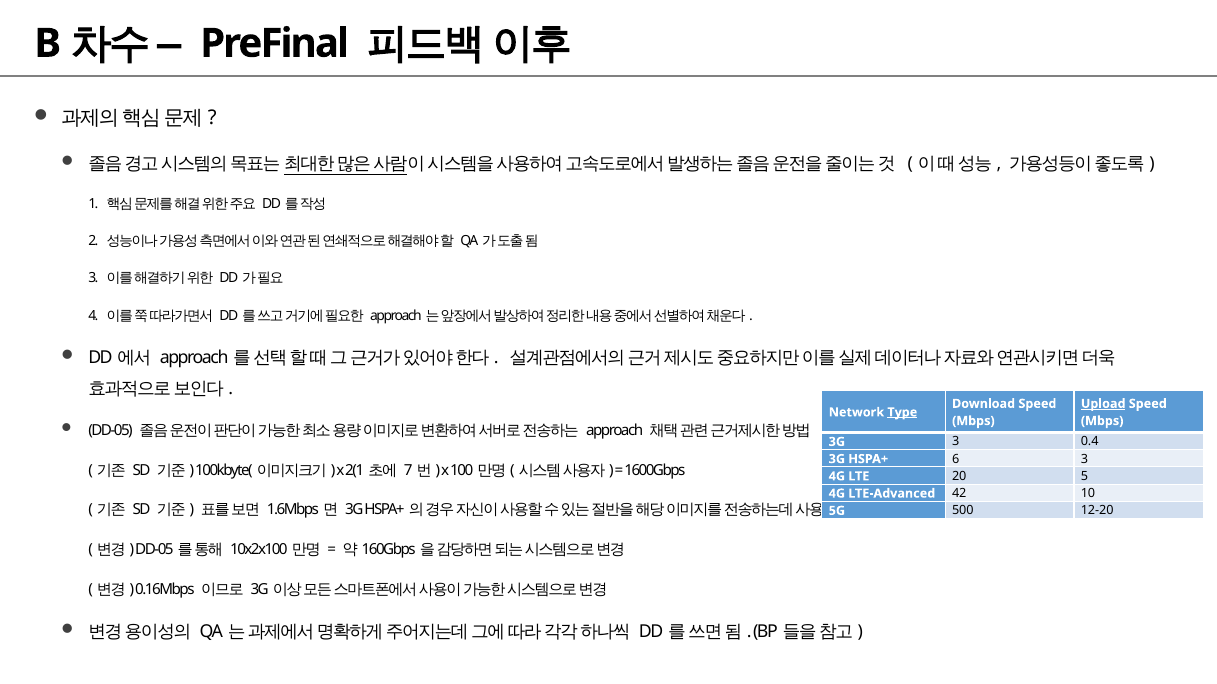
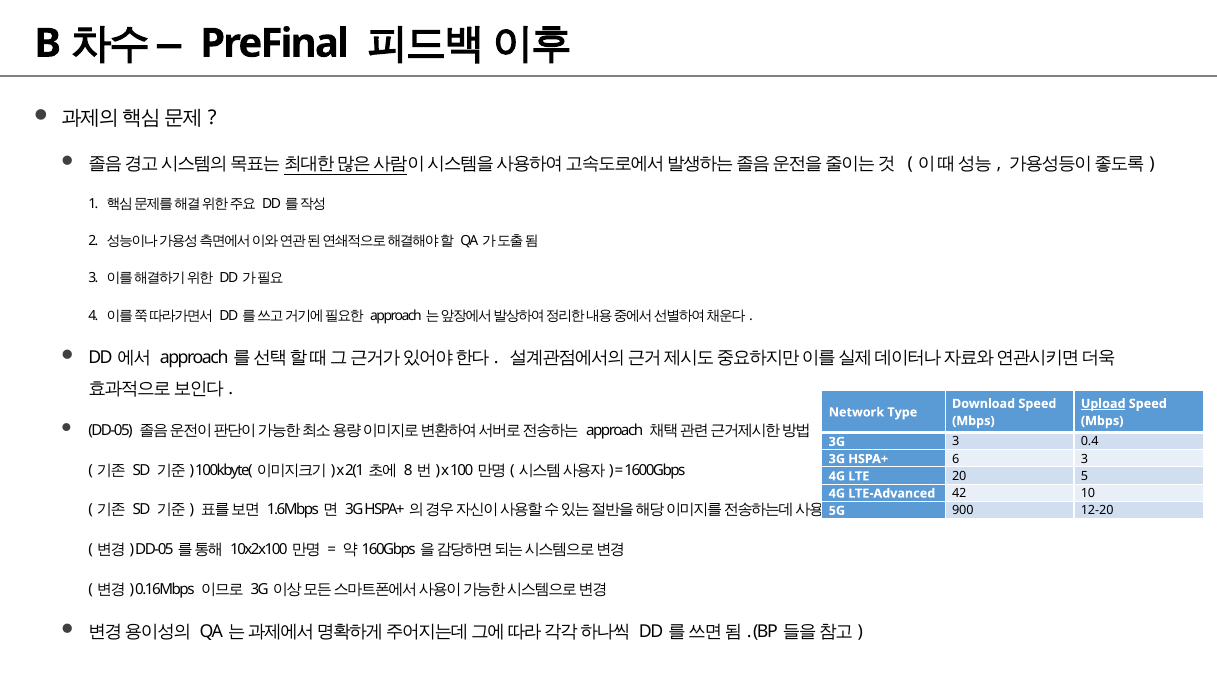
Type underline: present -> none
7: 7 -> 8
500: 500 -> 900
